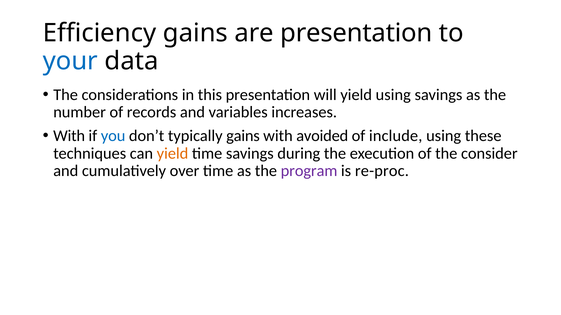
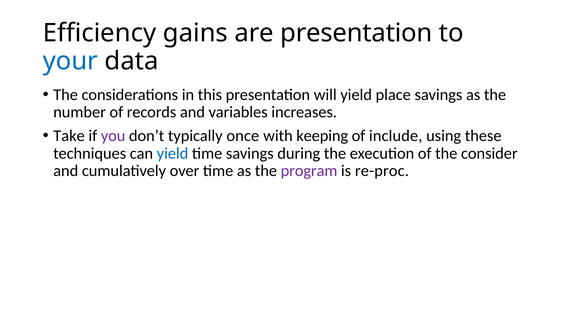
yield using: using -> place
With at (69, 136): With -> Take
you colour: blue -> purple
typically gains: gains -> once
avoided: avoided -> keeping
yield at (173, 154) colour: orange -> blue
